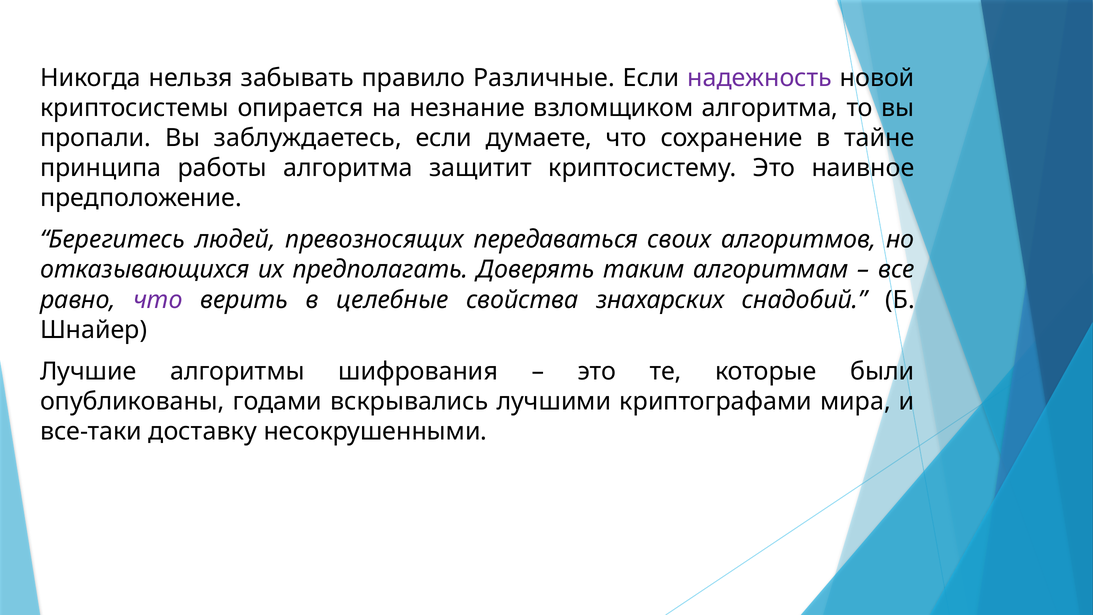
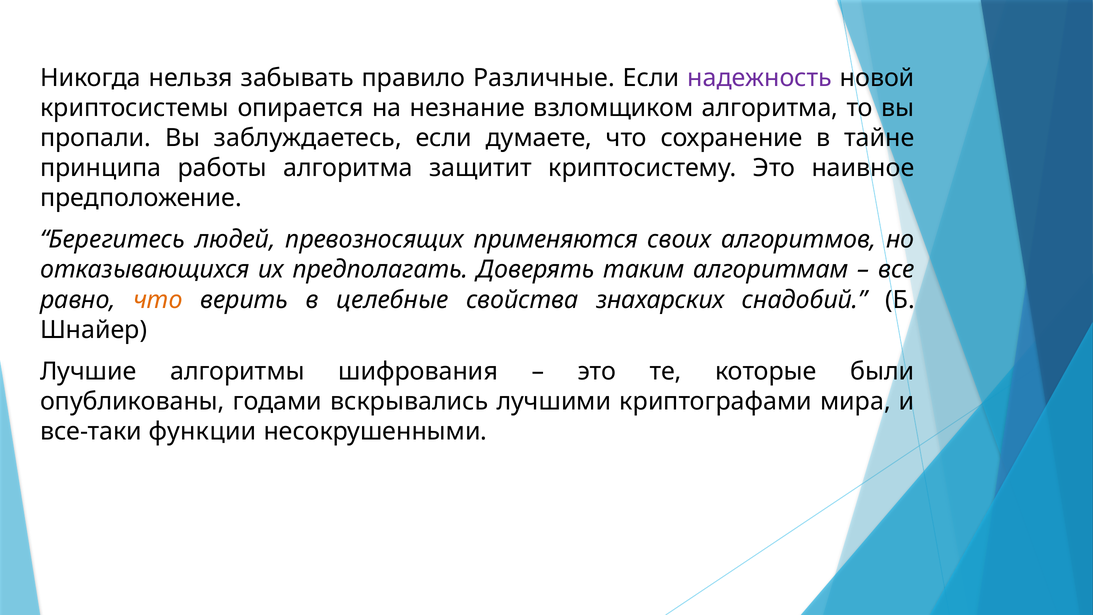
передаваться: передаваться -> применяются
что at (158, 300) colour: purple -> orange
доставку: доставку -> функции
